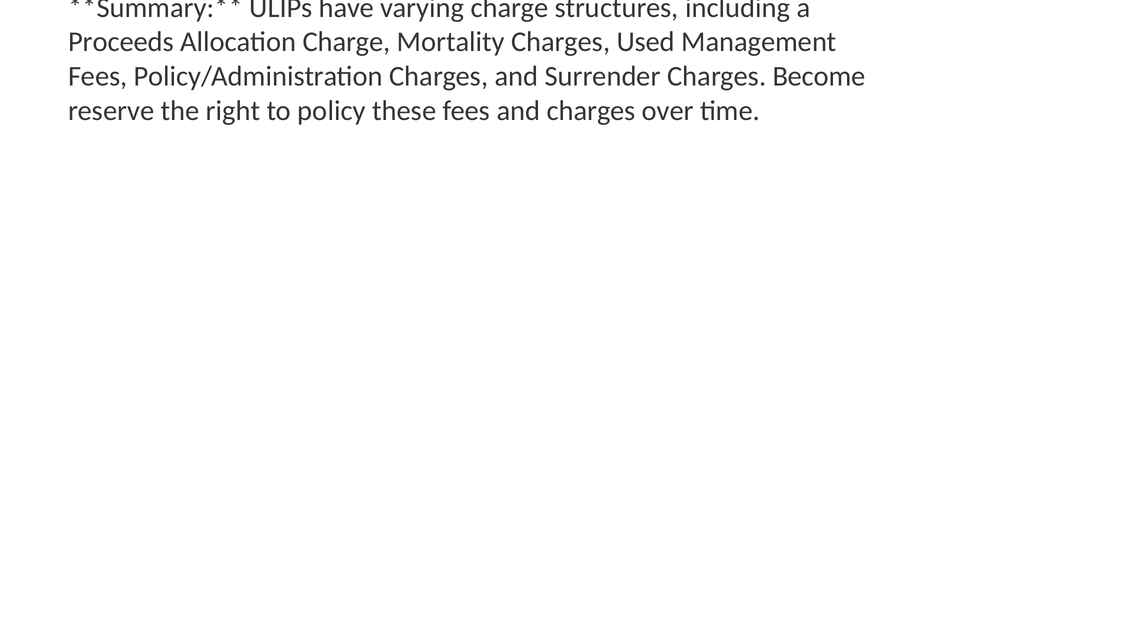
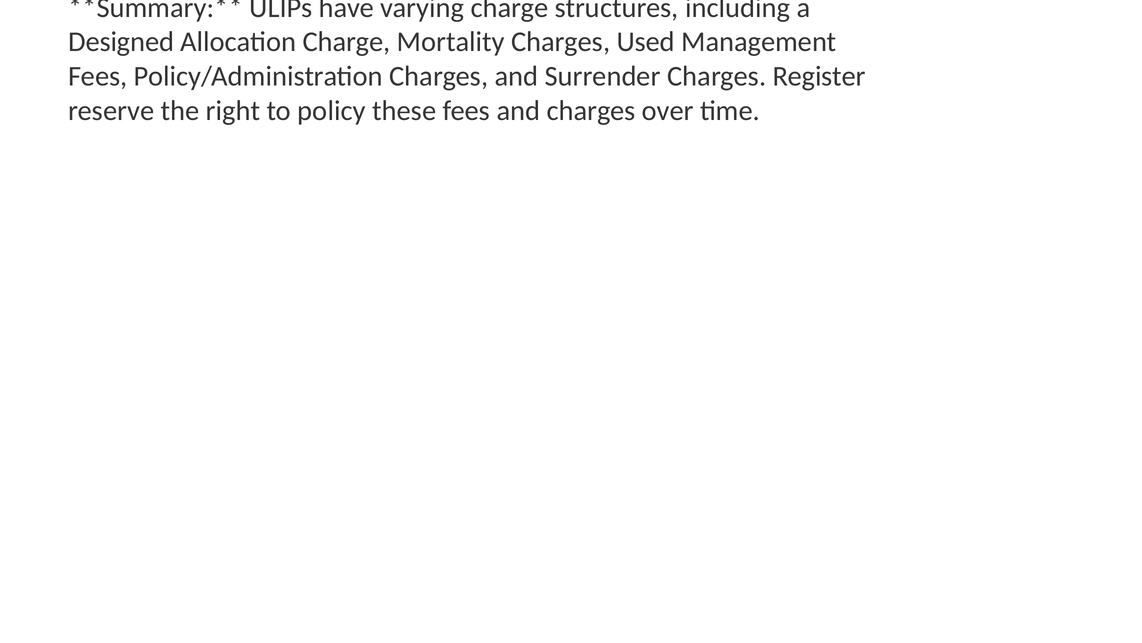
Proceeds: Proceeds -> Designed
Become: Become -> Register
